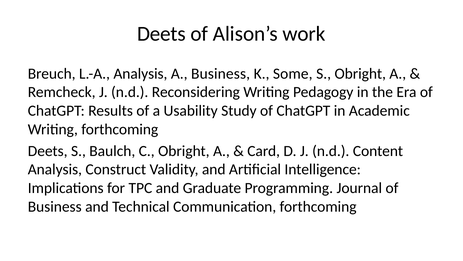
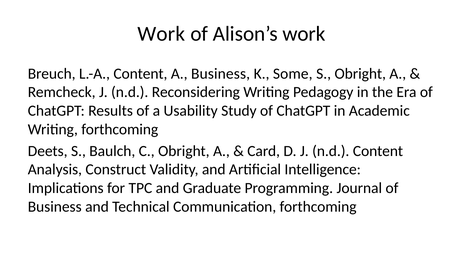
Deets at (161, 34): Deets -> Work
L.-A Analysis: Analysis -> Content
